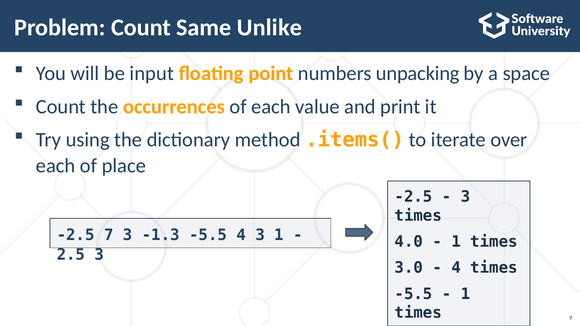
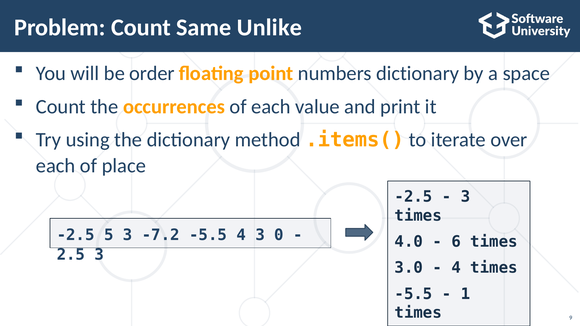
input: input -> order
numbers unpacking: unpacking -> dictionary
7: 7 -> 5
-1.3: -1.3 -> -7.2
3 1: 1 -> 0
1 at (456, 242): 1 -> 6
